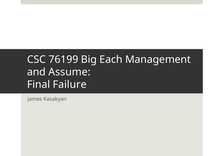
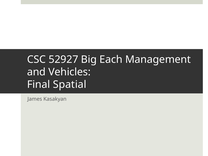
76199: 76199 -> 52927
Assume: Assume -> Vehicles
Failure: Failure -> Spatial
